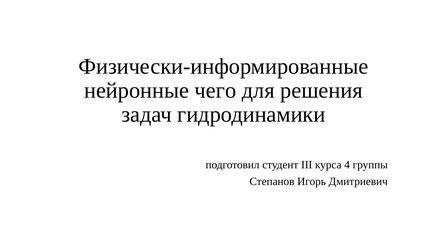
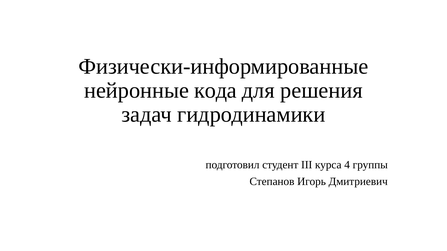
чего: чего -> кода
